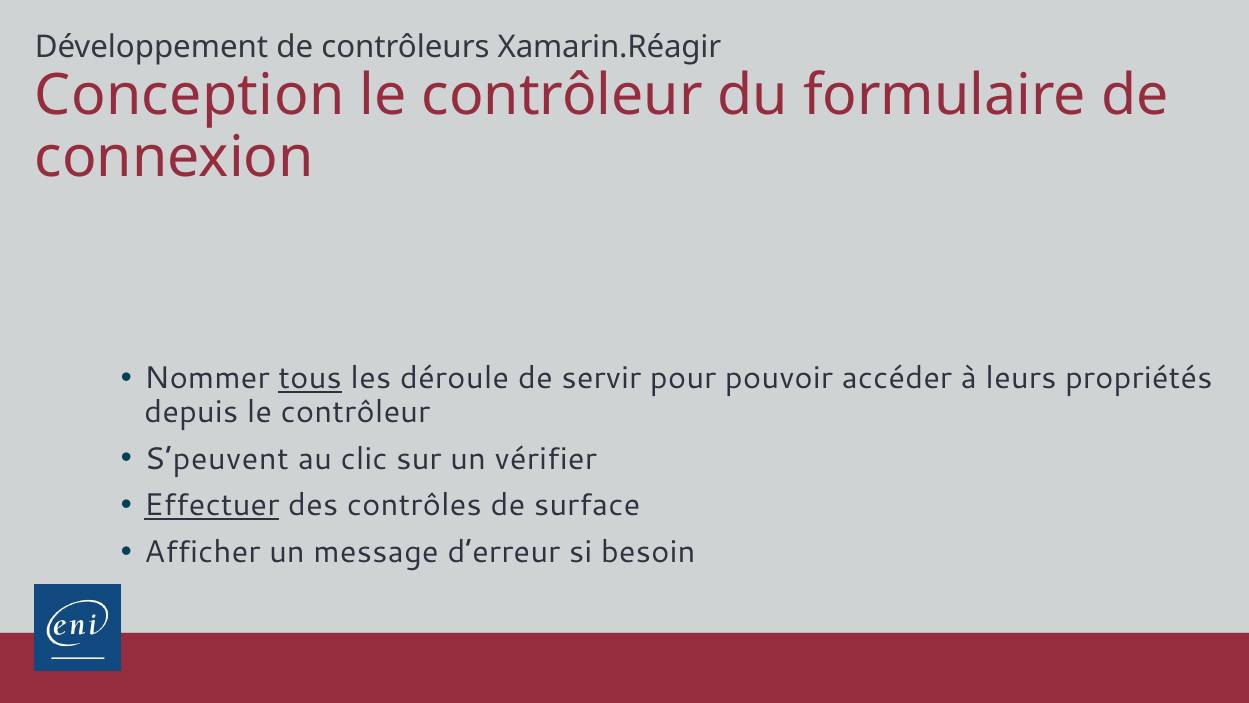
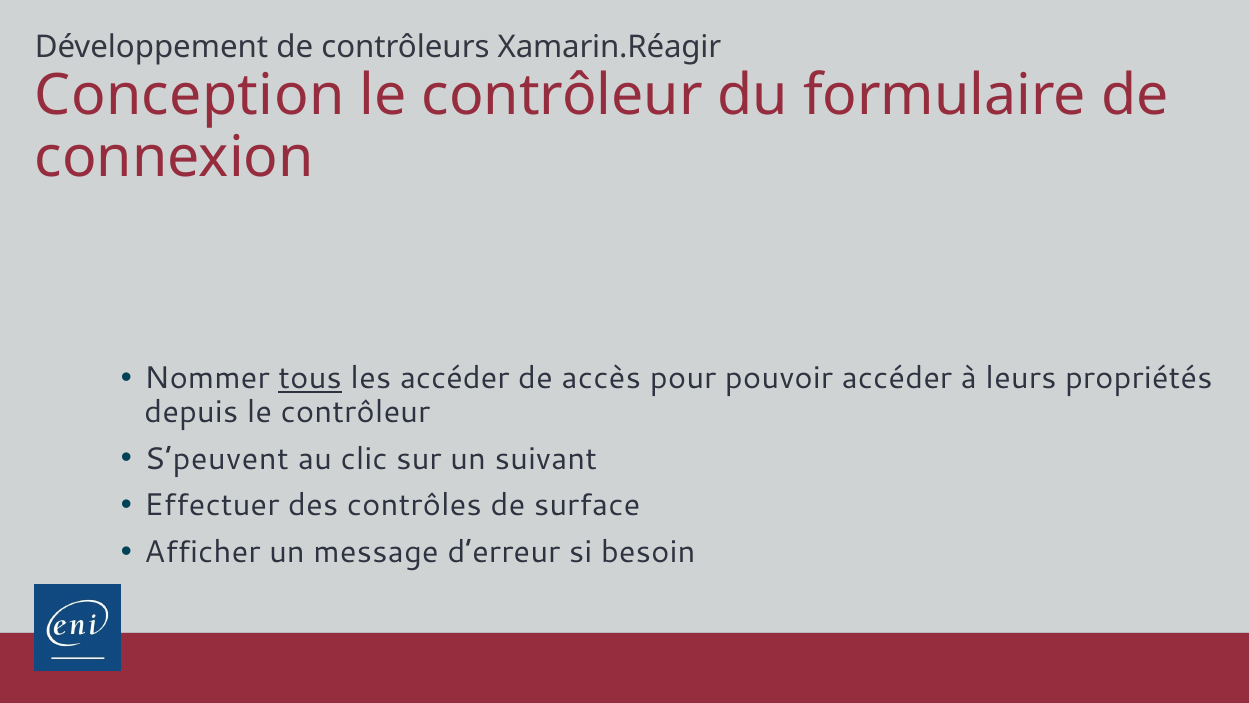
les déroule: déroule -> accéder
servir: servir -> accès
vérifier: vérifier -> suivant
Effectuer underline: present -> none
